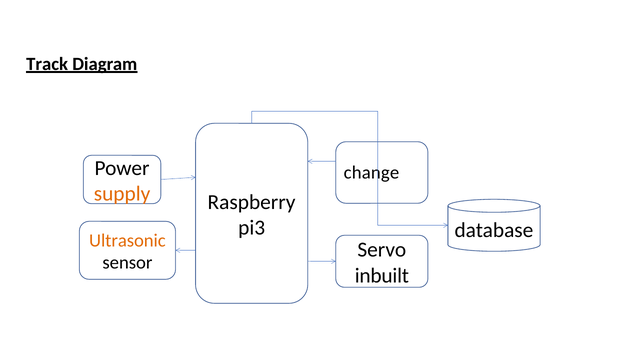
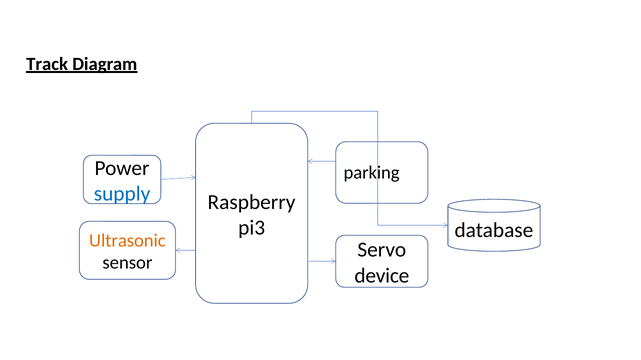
change: change -> parking
supply colour: orange -> blue
inbuilt: inbuilt -> device
